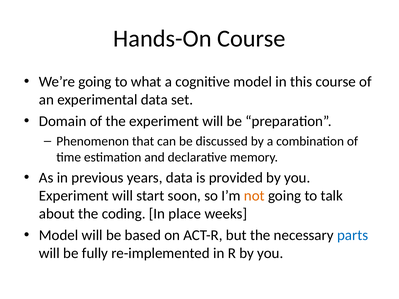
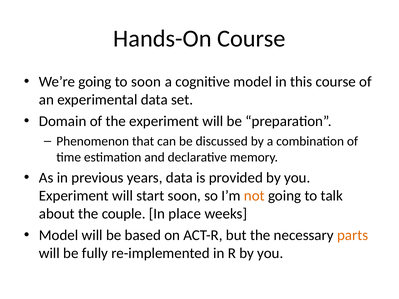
to what: what -> soon
coding: coding -> couple
parts colour: blue -> orange
